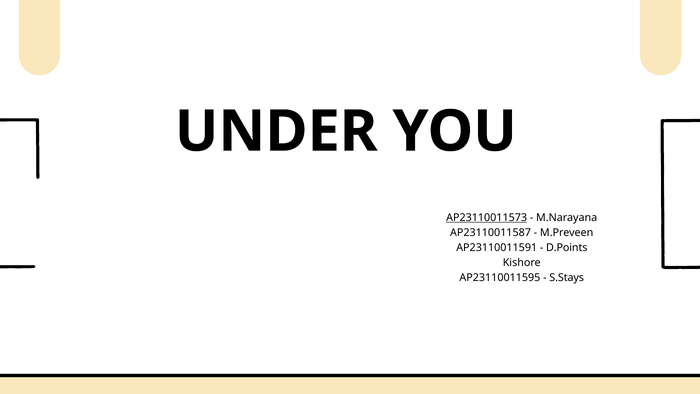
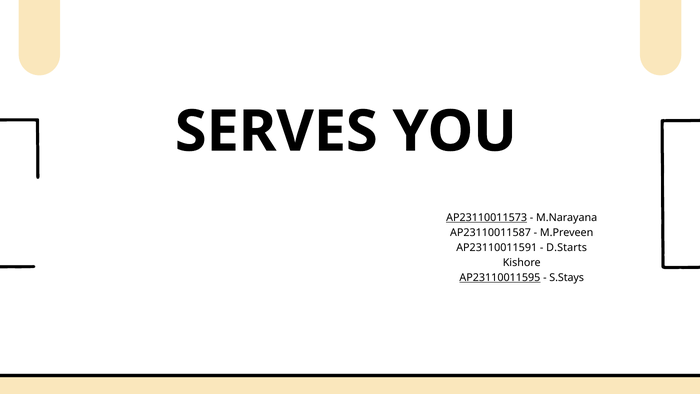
UNDER: UNDER -> SERVES
D.Points: D.Points -> D.Starts
AP23110011595 underline: none -> present
